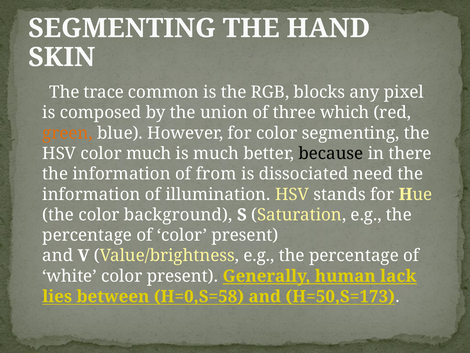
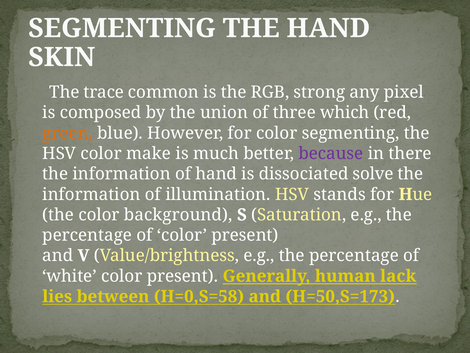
blocks: blocks -> strong
color much: much -> make
because colour: black -> purple
of from: from -> hand
need: need -> solve
